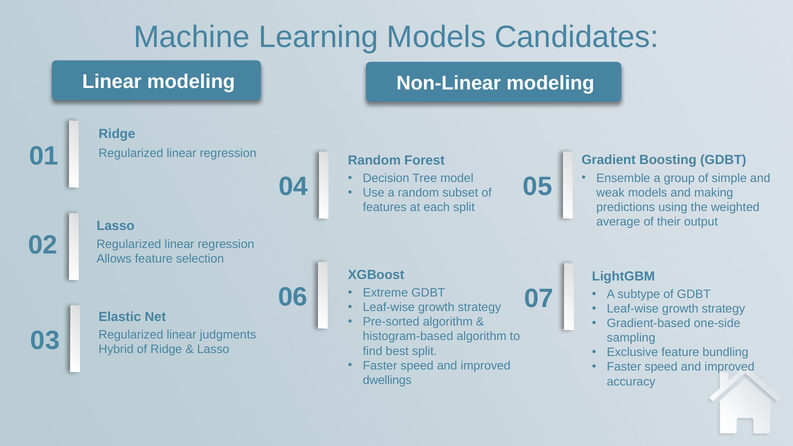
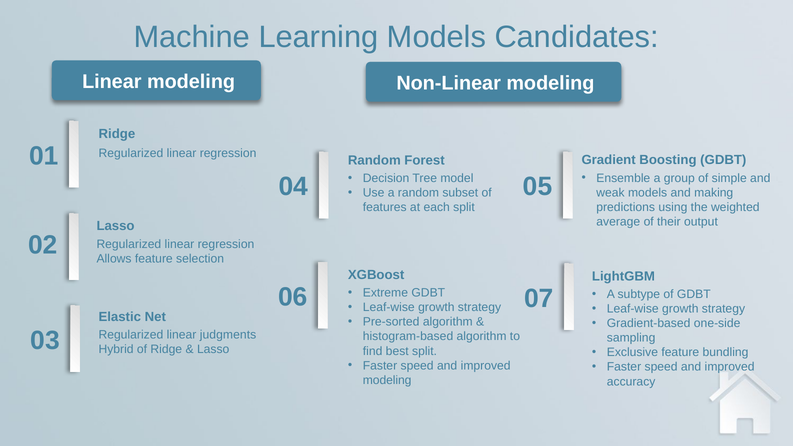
dwellings at (387, 380): dwellings -> modeling
